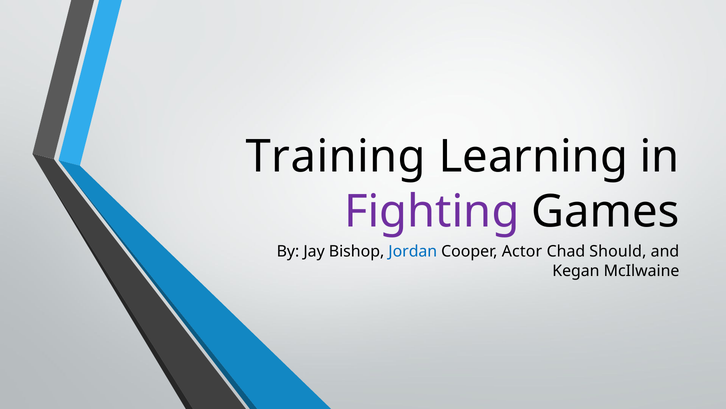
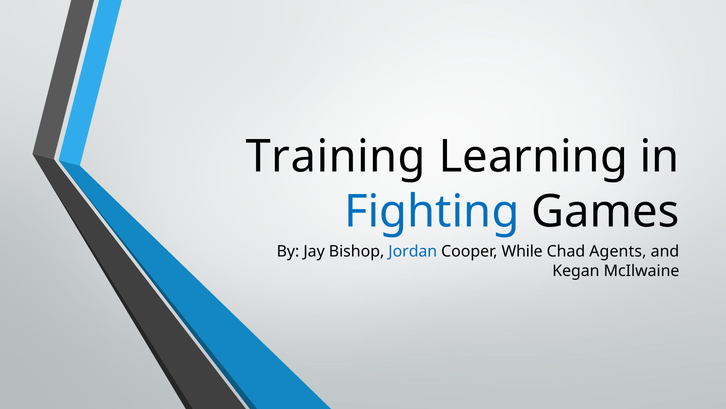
Fighting colour: purple -> blue
Actor: Actor -> While
Should: Should -> Agents
